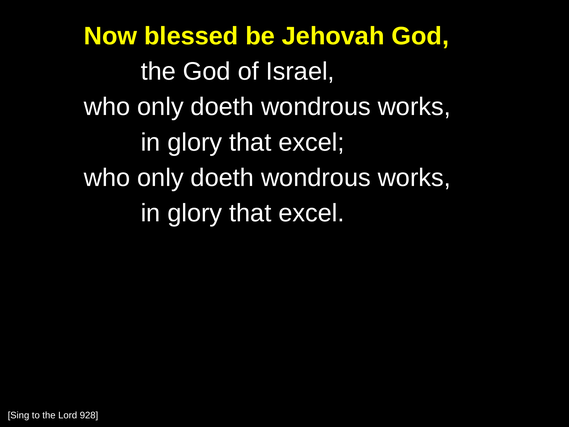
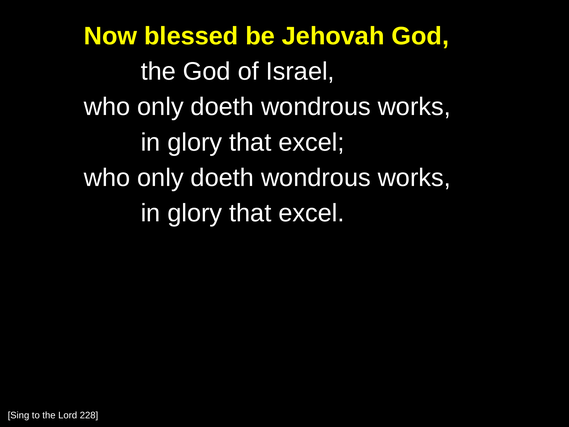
928: 928 -> 228
